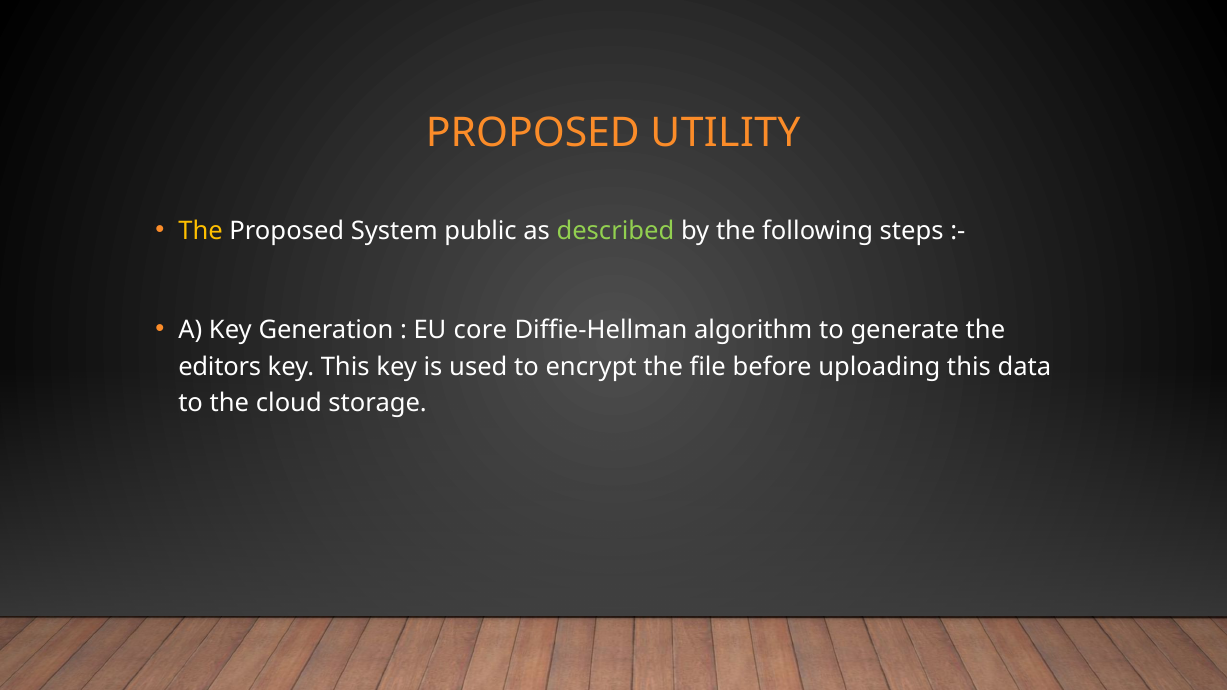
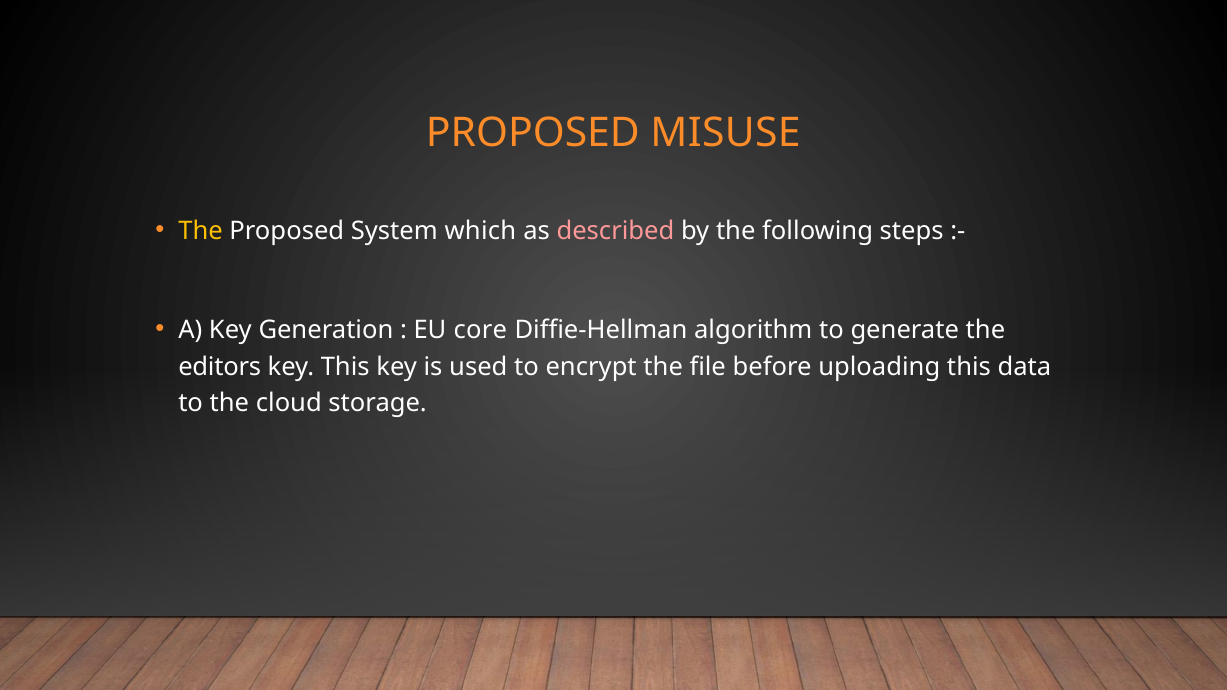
UTILITY: UTILITY -> MISUSE
public: public -> which
described colour: light green -> pink
